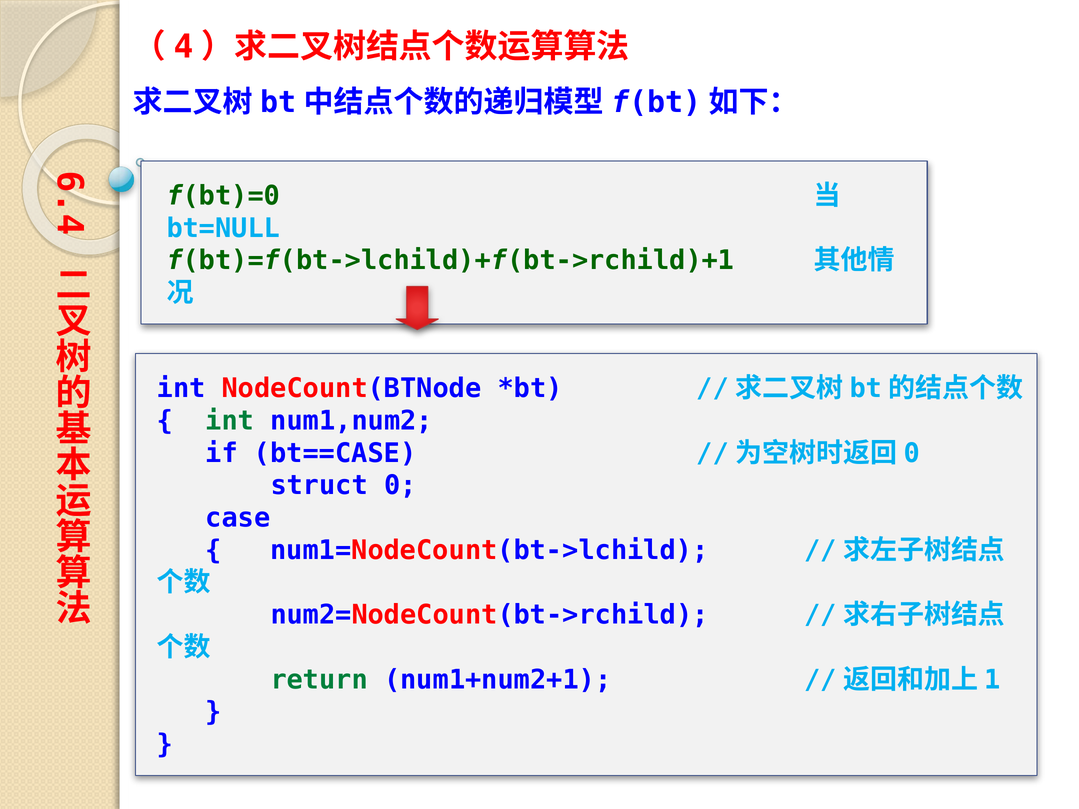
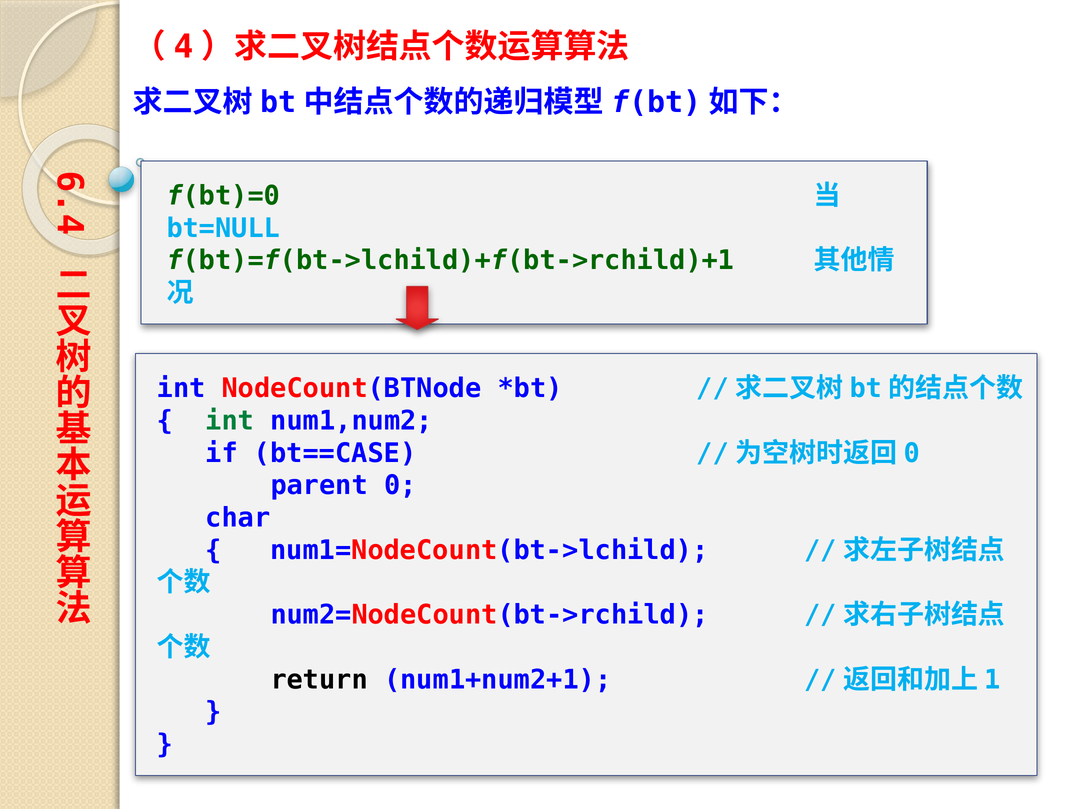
struct: struct -> parent
case: case -> char
return colour: green -> black
